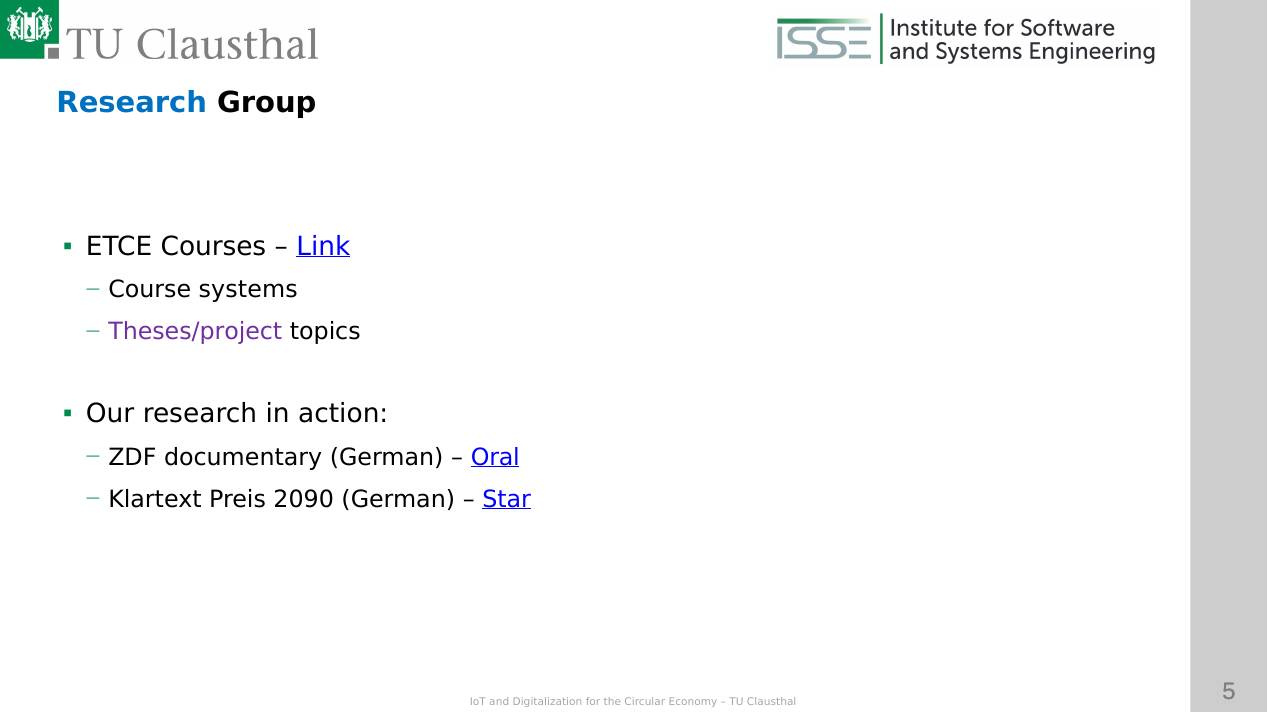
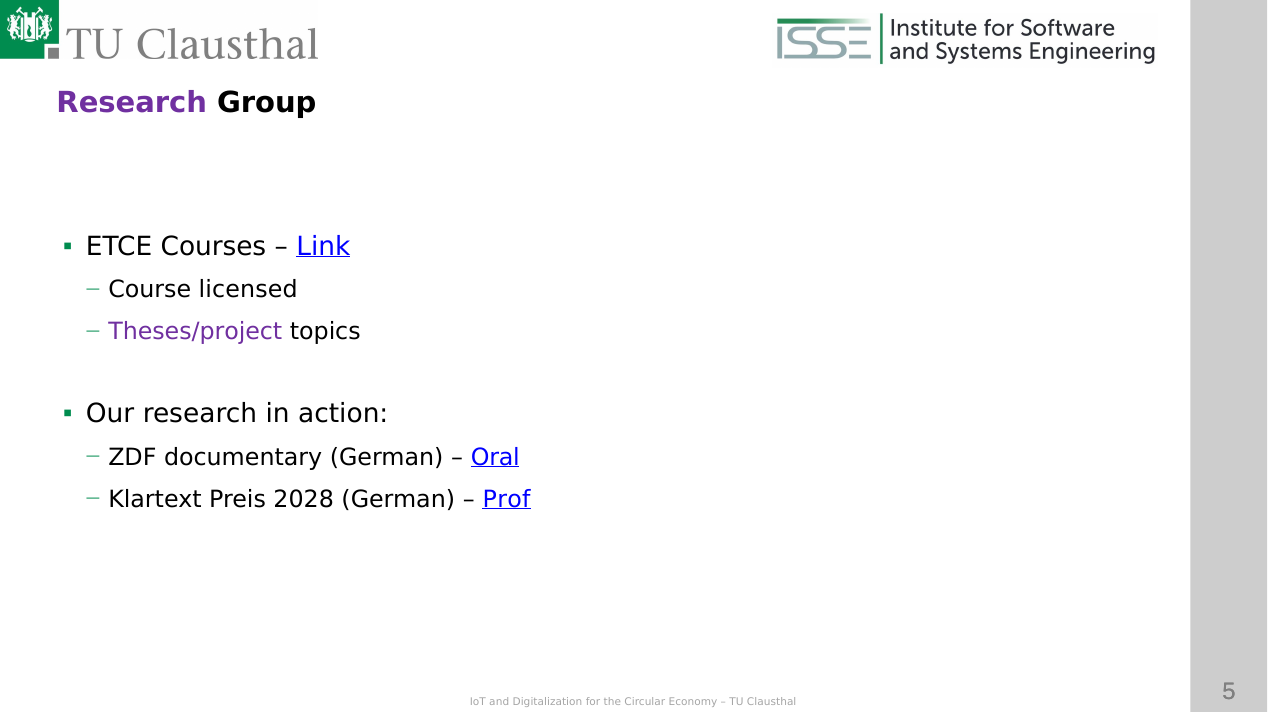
Research at (132, 103) colour: blue -> purple
systems: systems -> licensed
2090: 2090 -> 2028
Star: Star -> Prof
